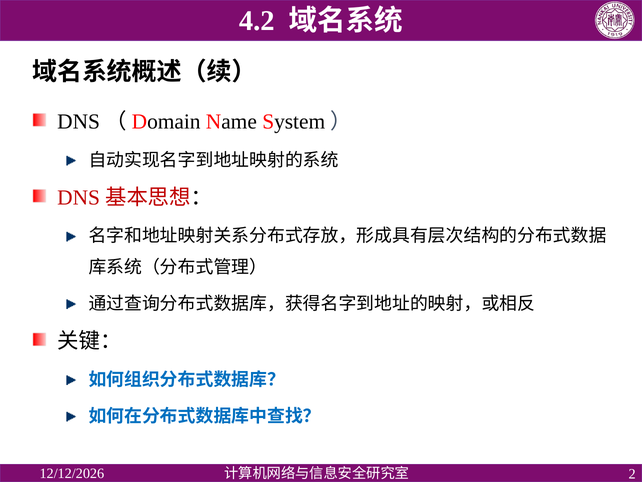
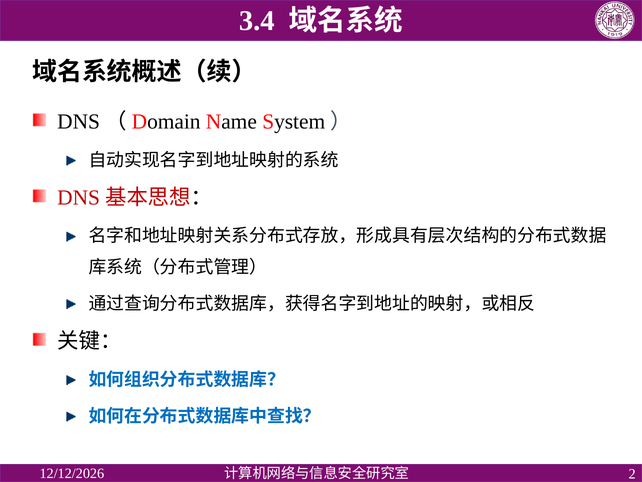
4.2: 4.2 -> 3.4
